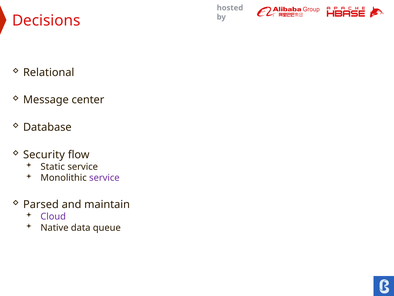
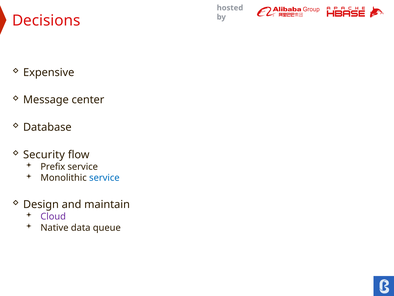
Relational: Relational -> Expensive
Static: Static -> Prefix
service at (104, 178) colour: purple -> blue
Parsed: Parsed -> Design
